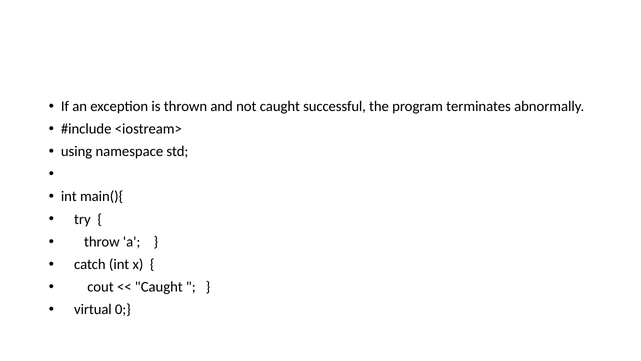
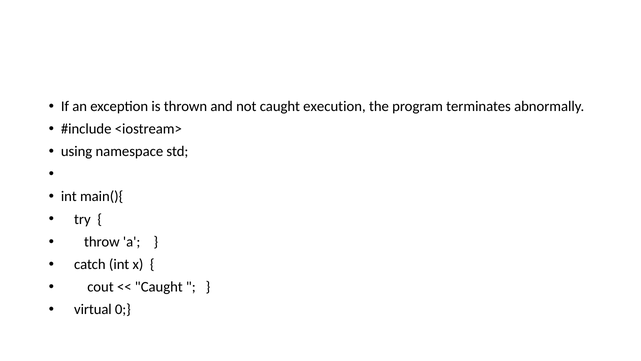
successful: successful -> execution
